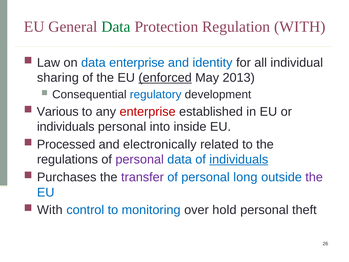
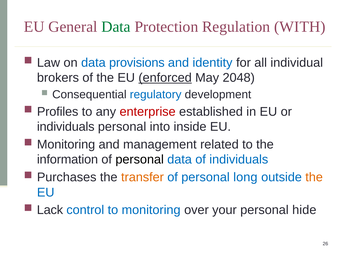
data enterprise: enterprise -> provisions
sharing: sharing -> brokers
2013: 2013 -> 2048
Various: Various -> Profiles
Processed at (66, 144): Processed -> Monitoring
electronically: electronically -> management
regulations: regulations -> information
personal at (140, 159) colour: purple -> black
individuals at (239, 159) underline: present -> none
transfer colour: purple -> orange
the at (314, 177) colour: purple -> orange
With at (50, 210): With -> Lack
hold: hold -> your
theft: theft -> hide
